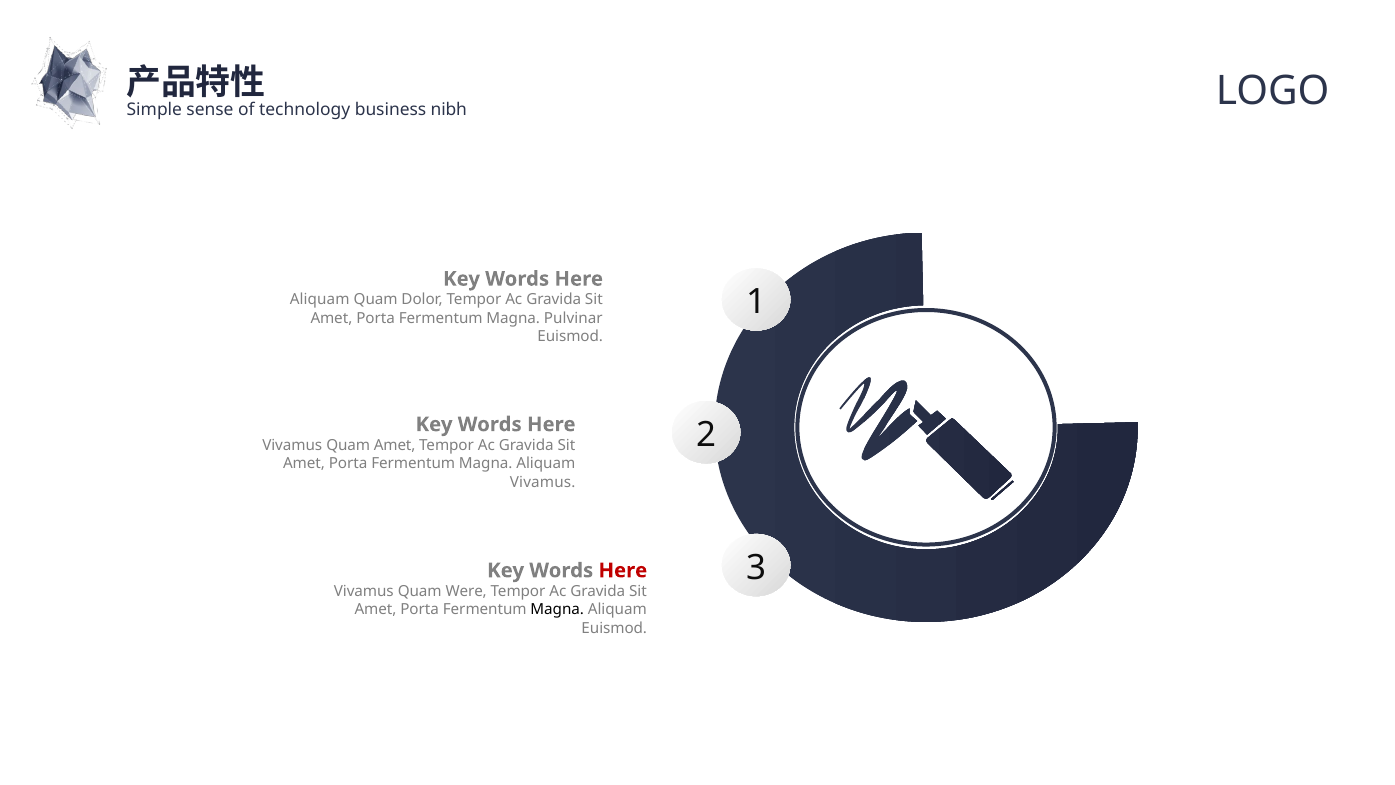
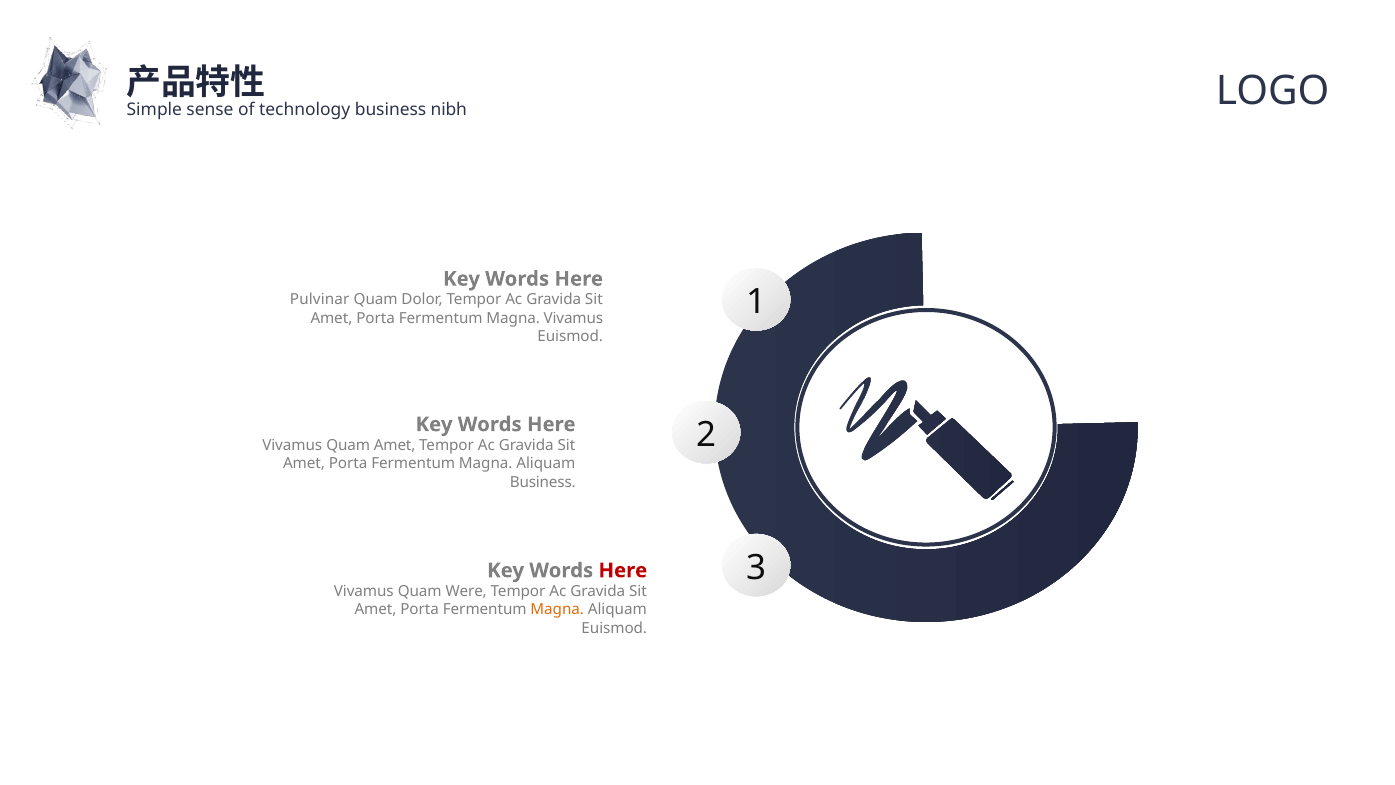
Aliquam at (320, 300): Aliquam -> Pulvinar
Magna Pulvinar: Pulvinar -> Vivamus
Vivamus at (543, 482): Vivamus -> Business
Magna at (557, 610) colour: black -> orange
